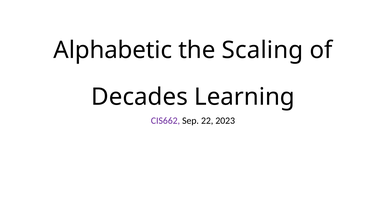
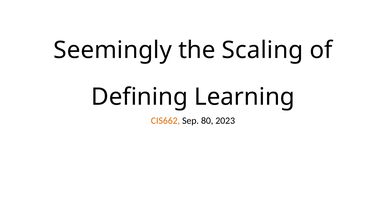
Alphabetic: Alphabetic -> Seemingly
Decades: Decades -> Defining
CIS662 colour: purple -> orange
22: 22 -> 80
